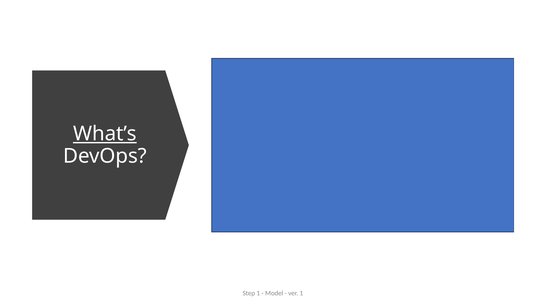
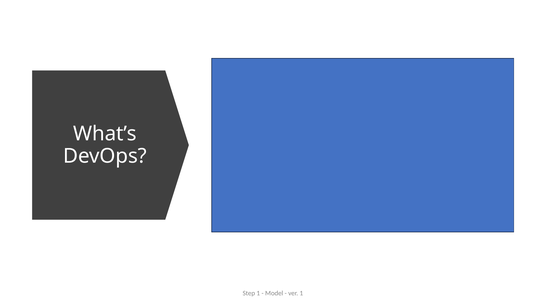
What’s underline: present -> none
